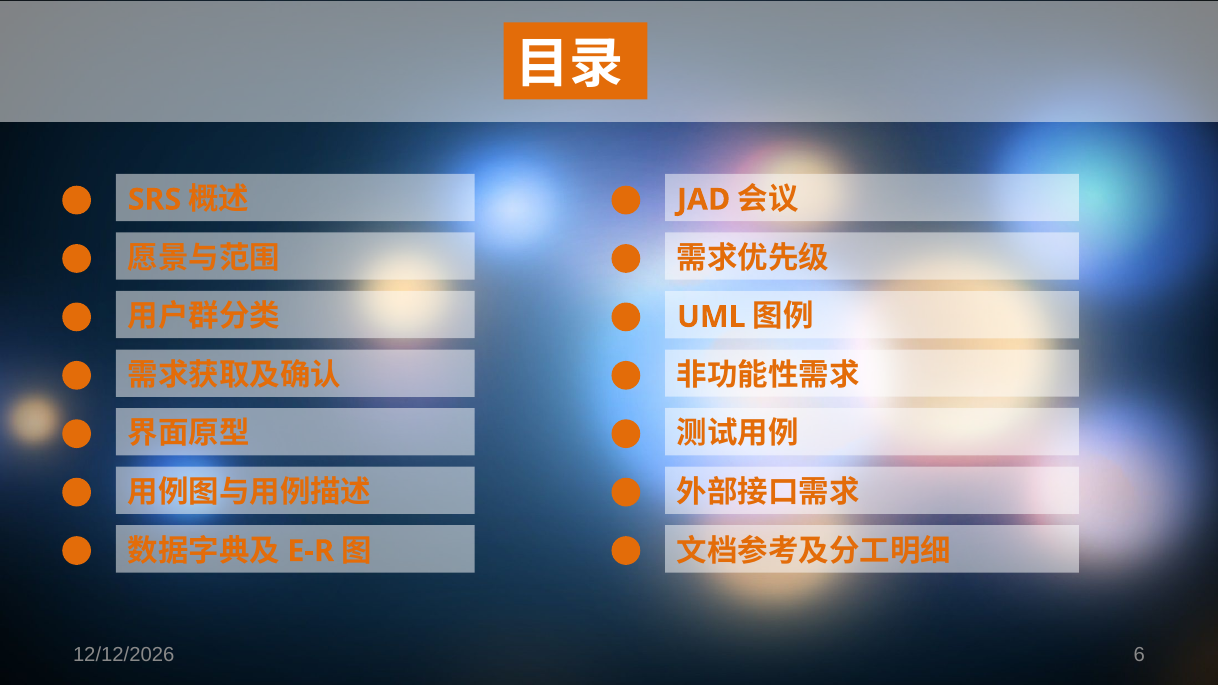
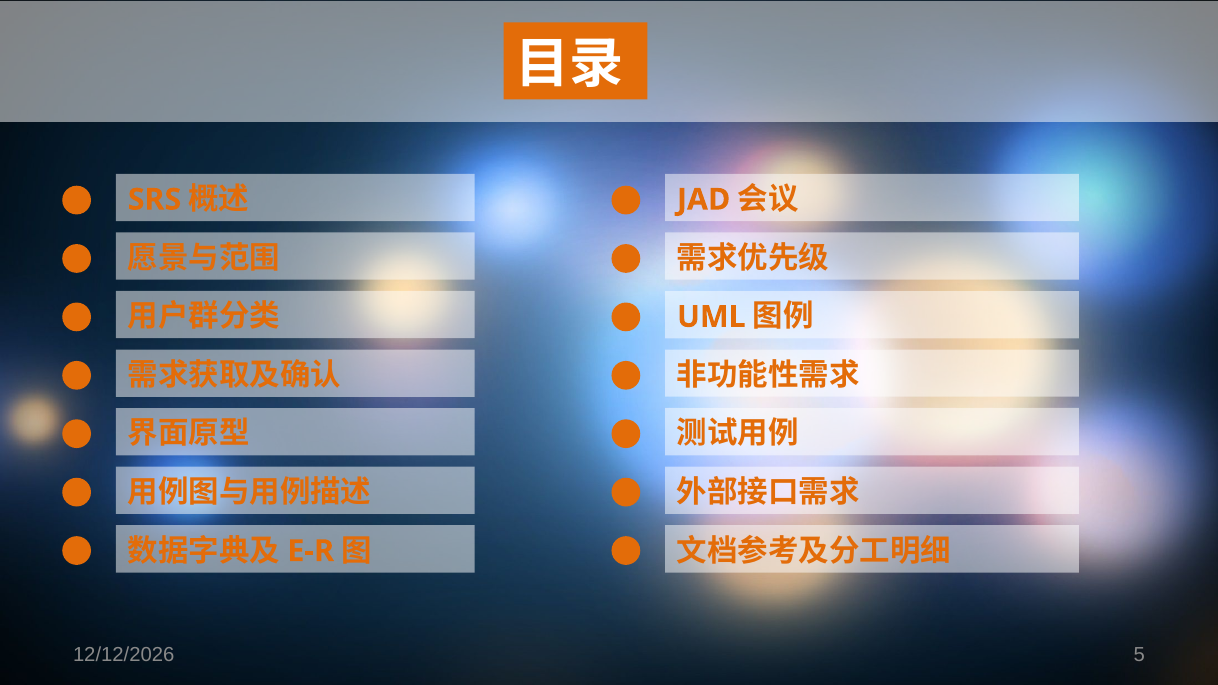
6: 6 -> 5
